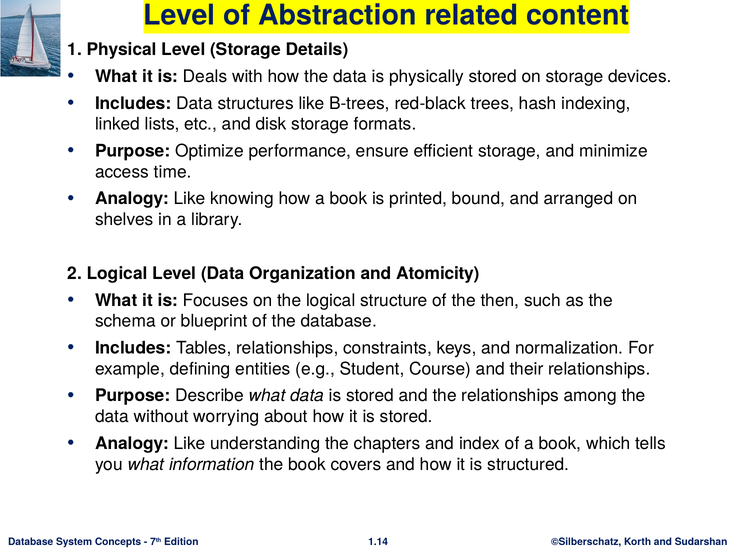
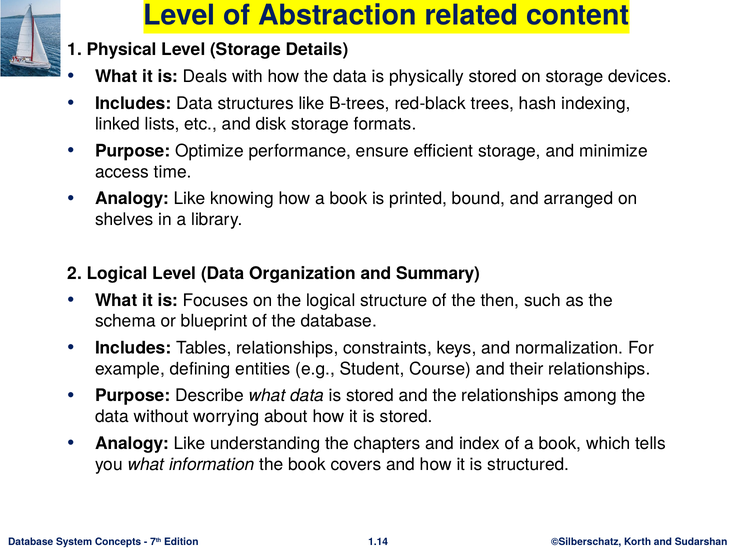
Atomicity: Atomicity -> Summary
